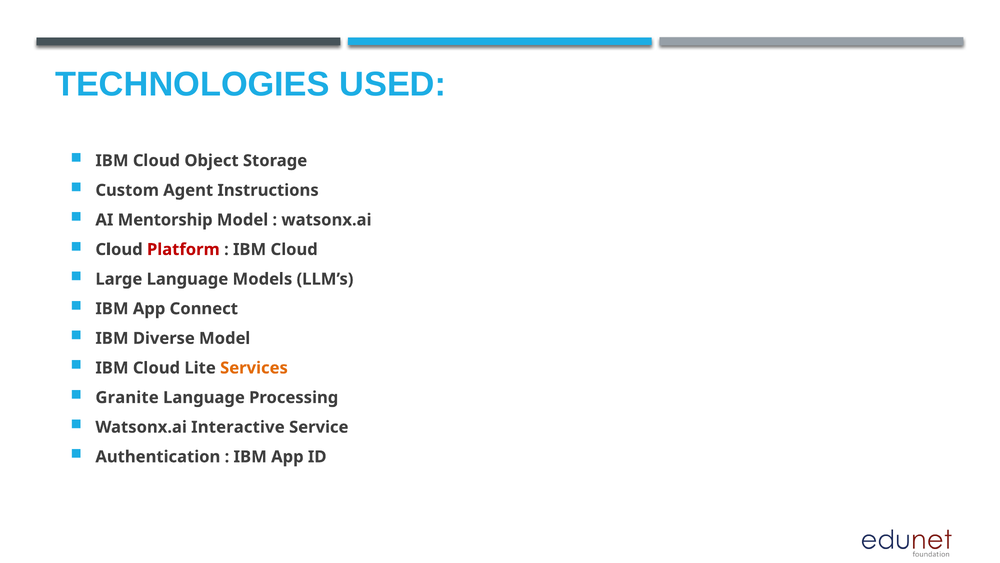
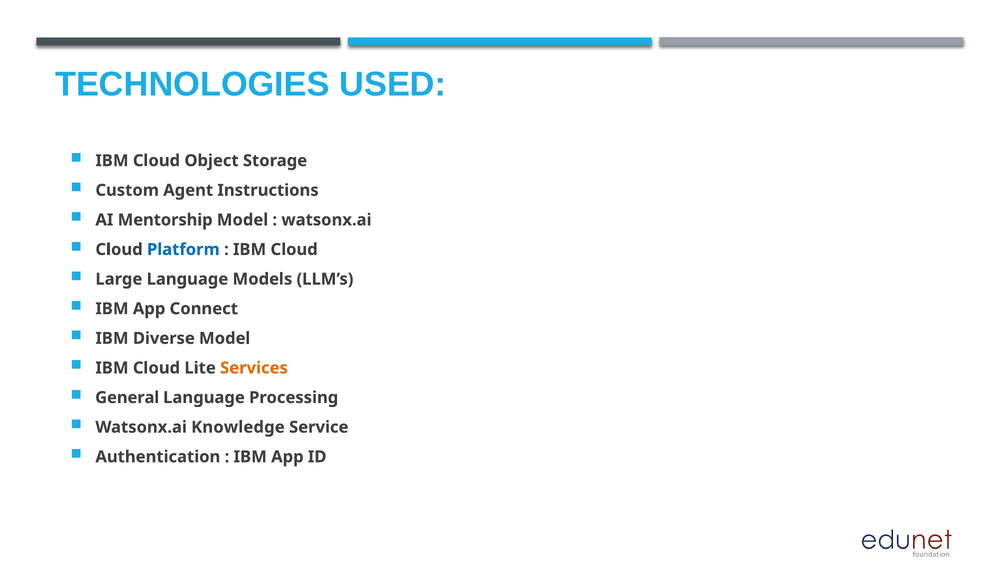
Platform colour: red -> blue
Granite: Granite -> General
Interactive: Interactive -> Knowledge
